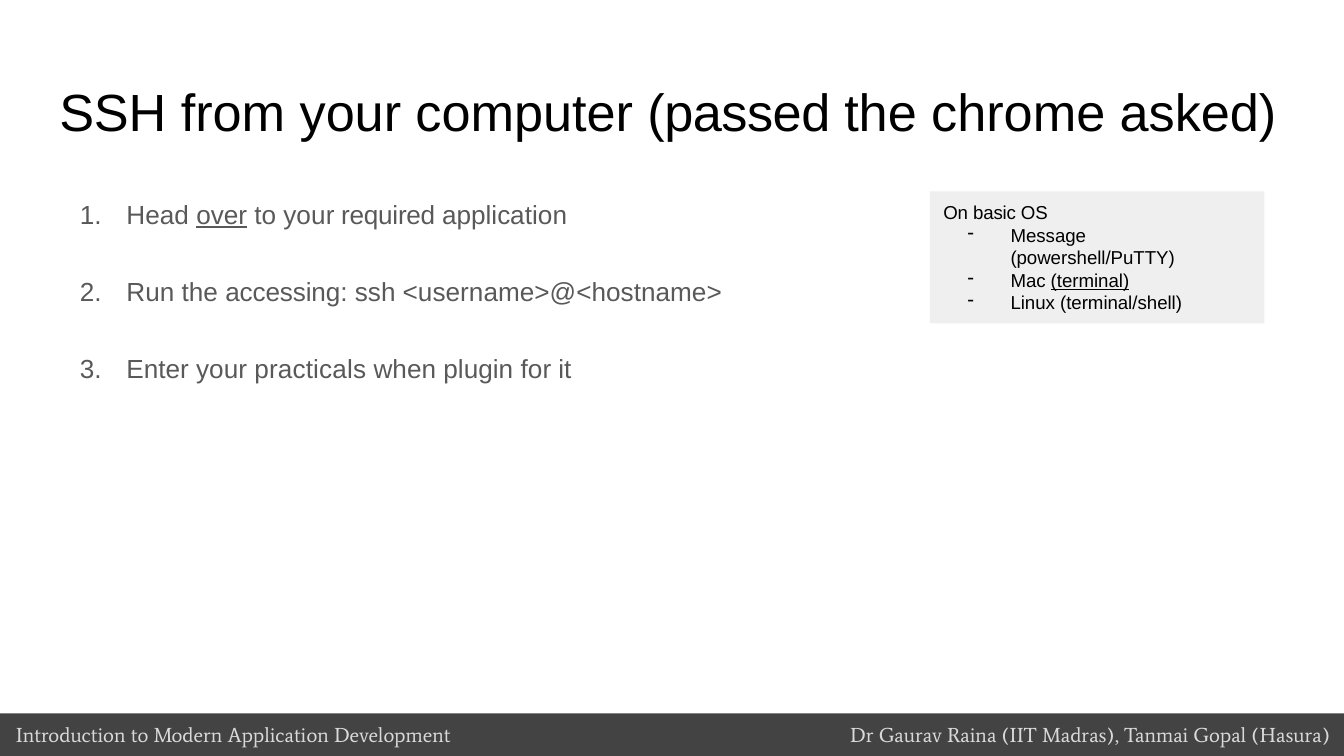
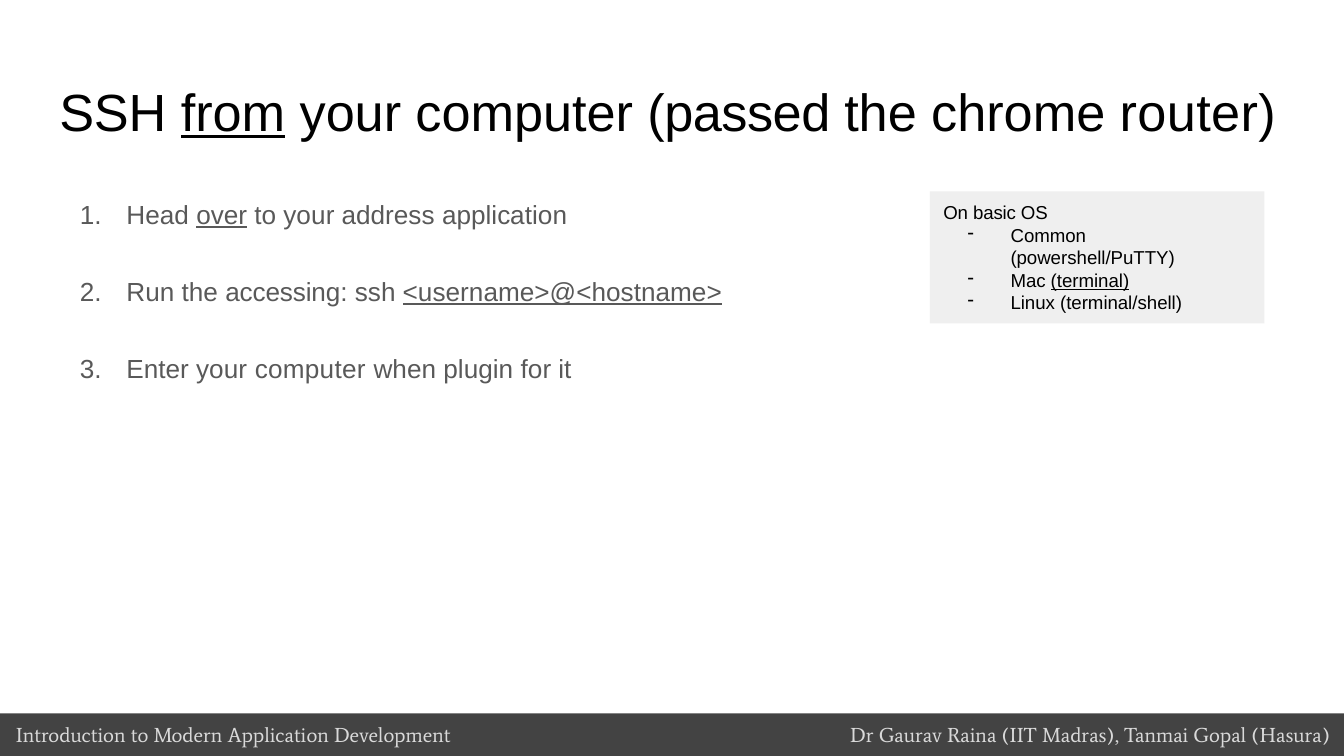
from underline: none -> present
asked: asked -> router
required: required -> address
Message: Message -> Common
<username>@<hostname> underline: none -> present
Enter your practicals: practicals -> computer
